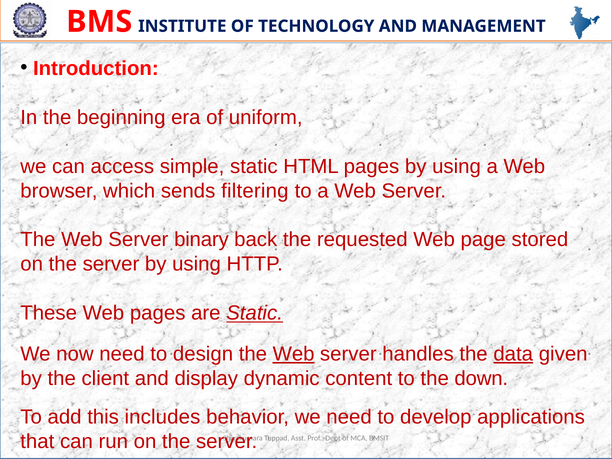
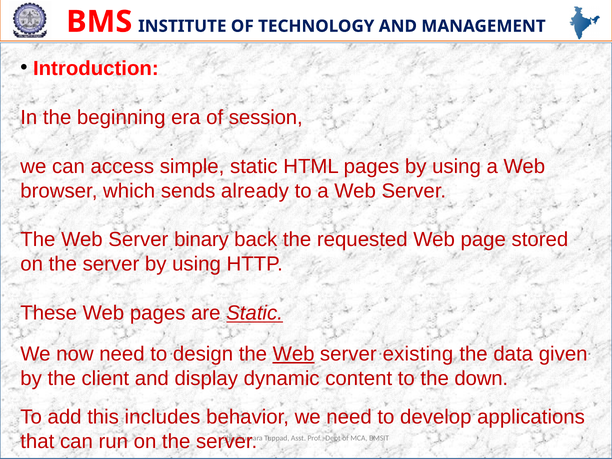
uniform: uniform -> session
filtering: filtering -> already
handles: handles -> existing
data underline: present -> none
